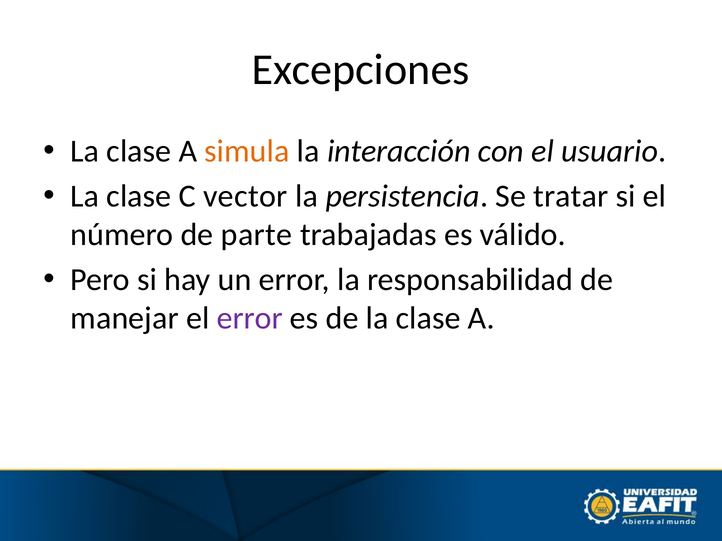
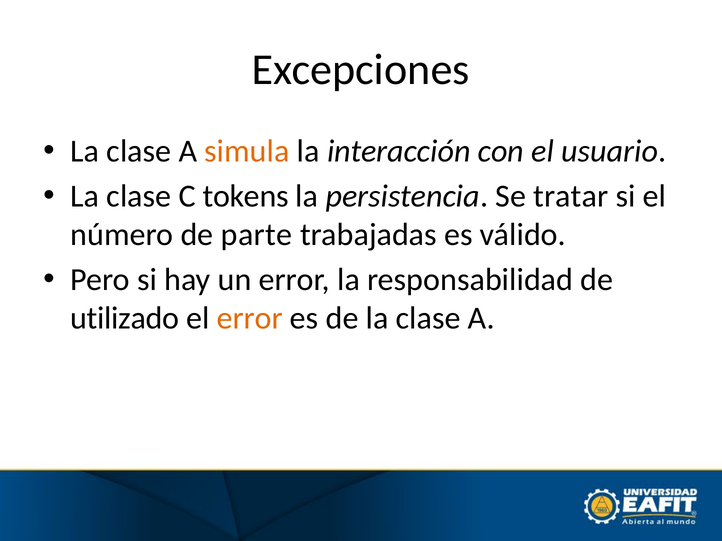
vector: vector -> tokens
manejar: manejar -> utilizado
error at (250, 318) colour: purple -> orange
